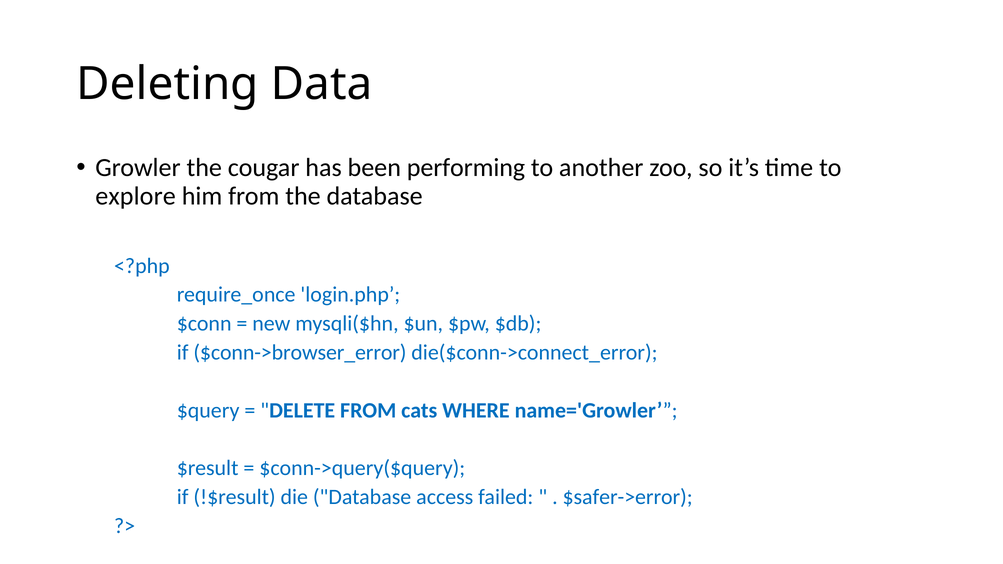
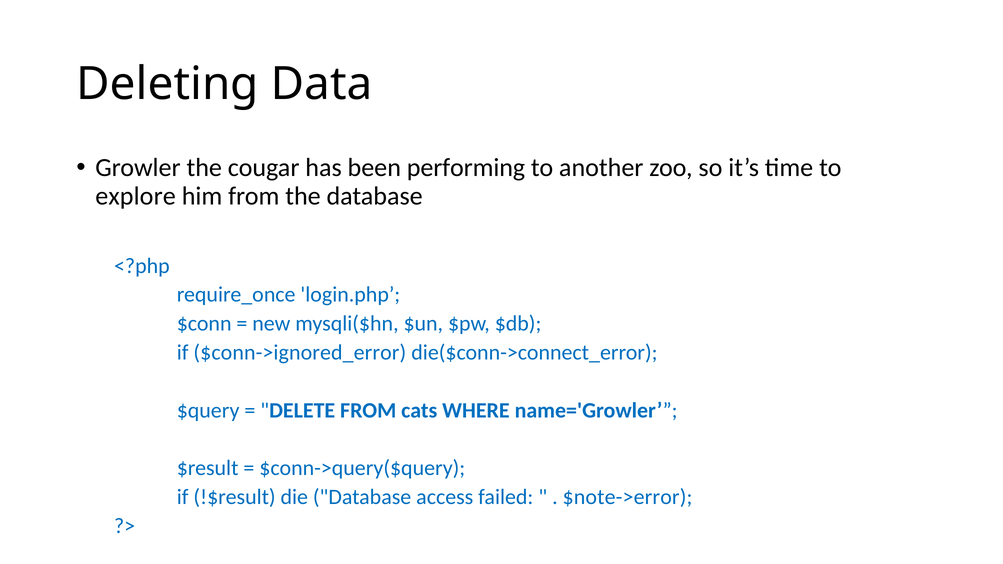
$conn->browser_error: $conn->browser_error -> $conn->ignored_error
$safer->error: $safer->error -> $note->error
